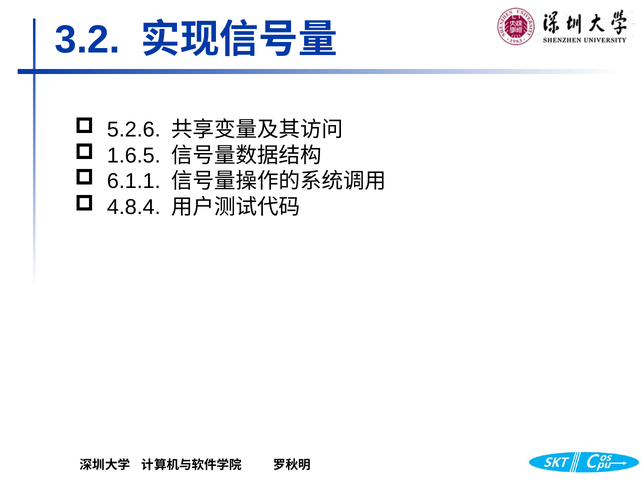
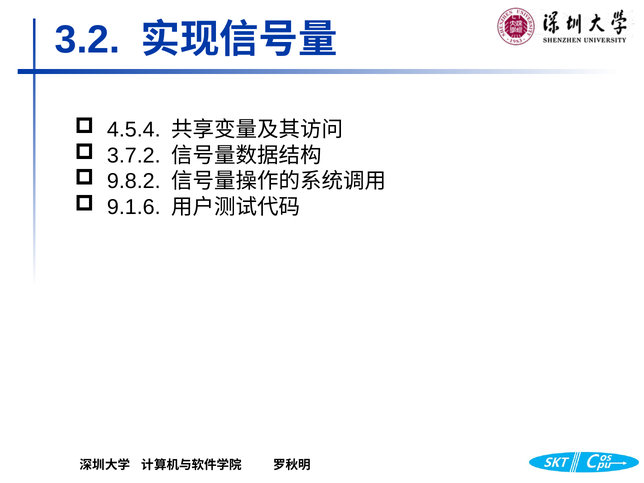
5.2.6: 5.2.6 -> 4.5.4
1.6.5: 1.6.5 -> 3.7.2
6.1.1: 6.1.1 -> 9.8.2
4.8.4: 4.8.4 -> 9.1.6
